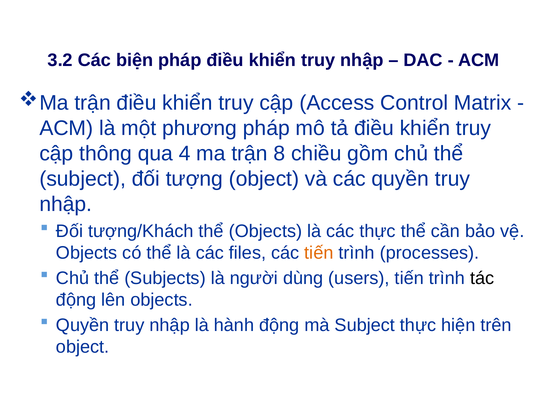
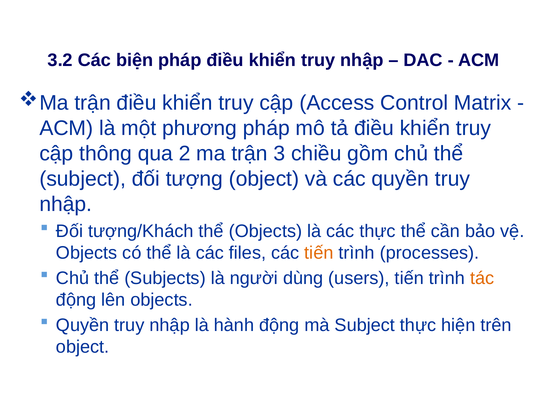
4: 4 -> 2
8: 8 -> 3
tác colour: black -> orange
